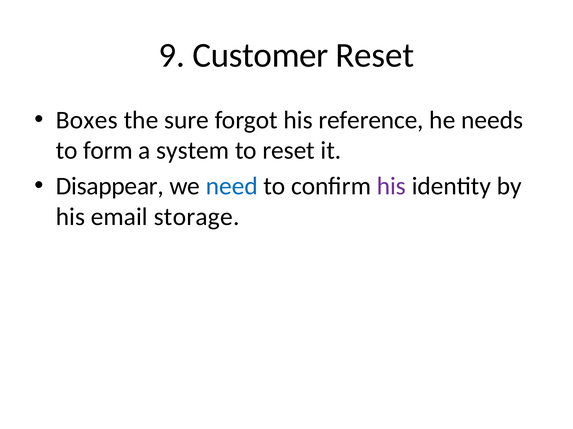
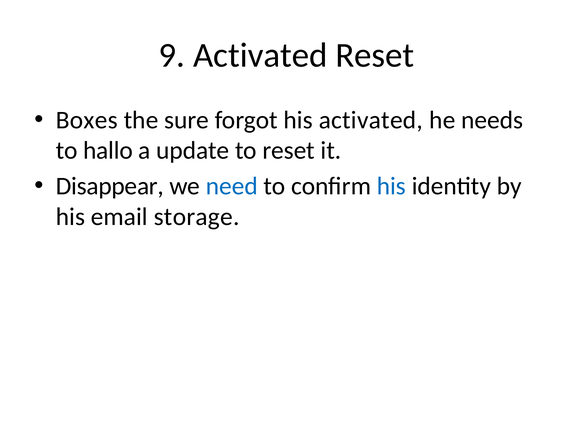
9 Customer: Customer -> Activated
his reference: reference -> activated
form: form -> hallo
system: system -> update
his at (391, 186) colour: purple -> blue
